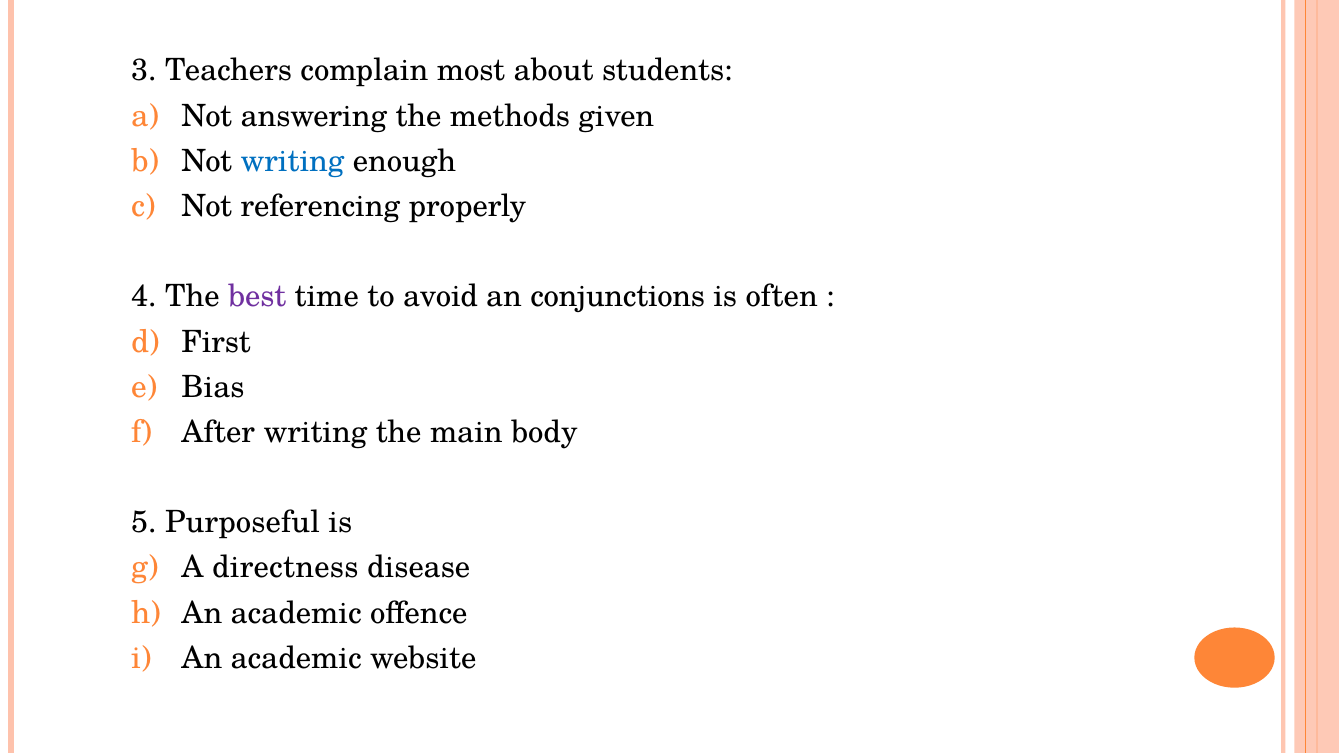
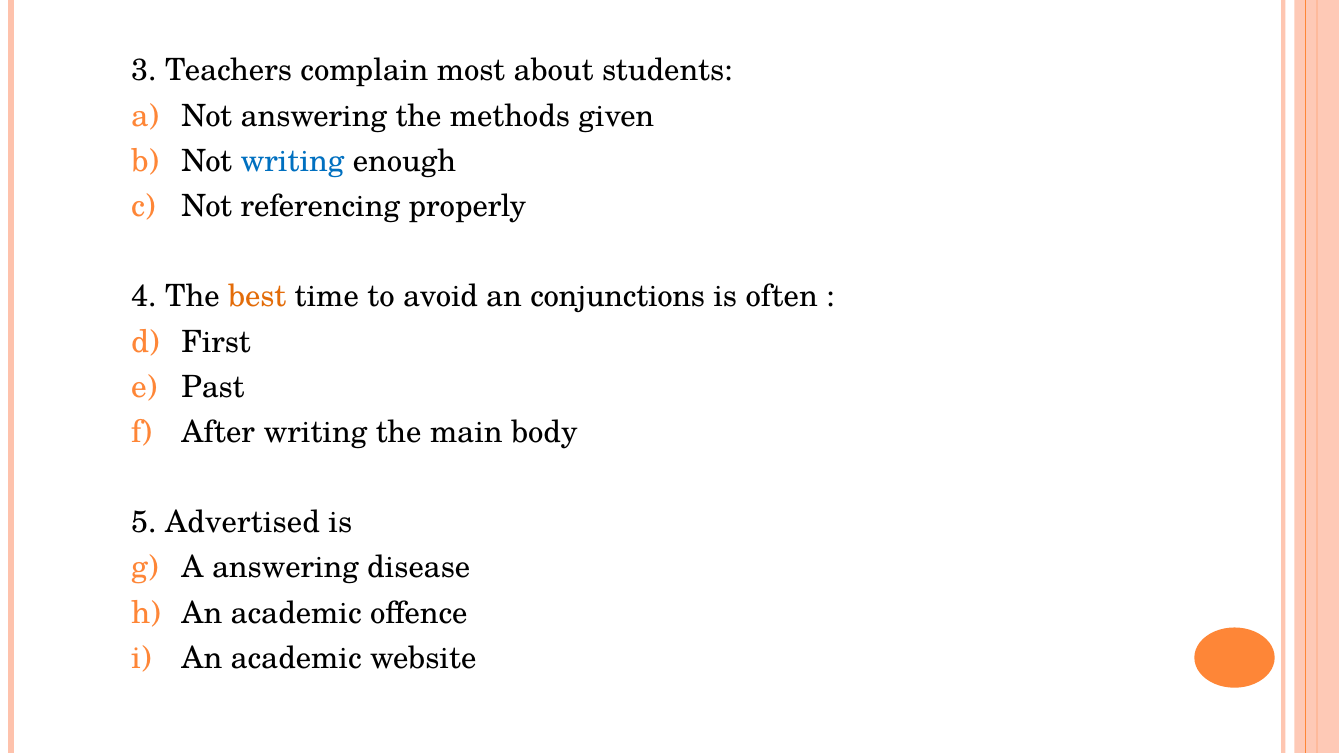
best colour: purple -> orange
Bias: Bias -> Past
Purposeful: Purposeful -> Advertised
A directness: directness -> answering
